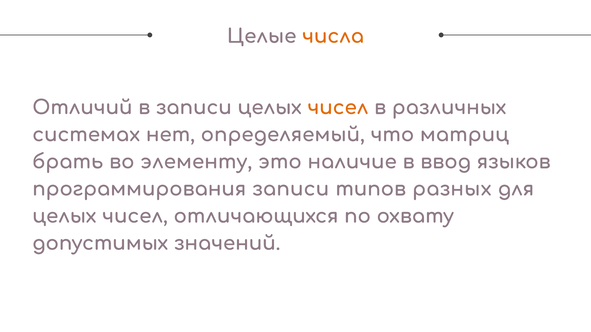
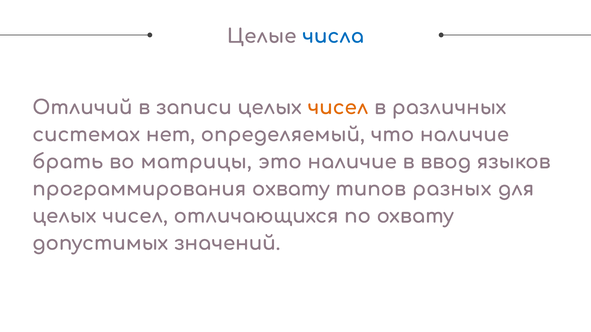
числа colour: orange -> blue
что матриц: матриц -> наличие
элементу: элементу -> матрицы
программирования записи: записи -> охвату
